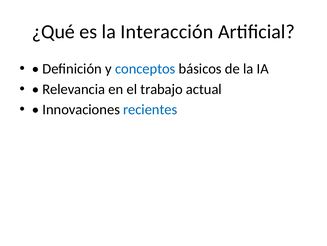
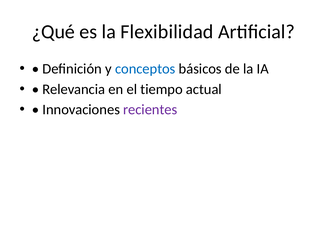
Interacción: Interacción -> Flexibilidad
trabajo: trabajo -> tiempo
recientes colour: blue -> purple
